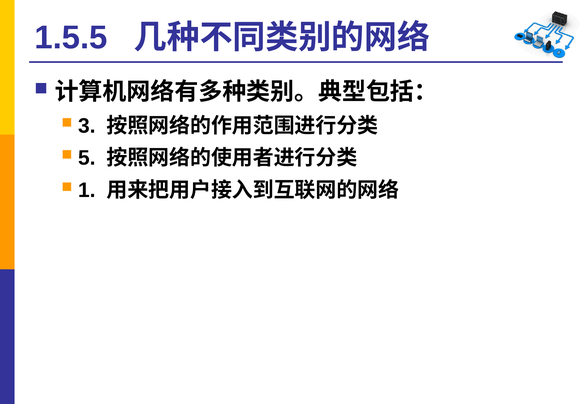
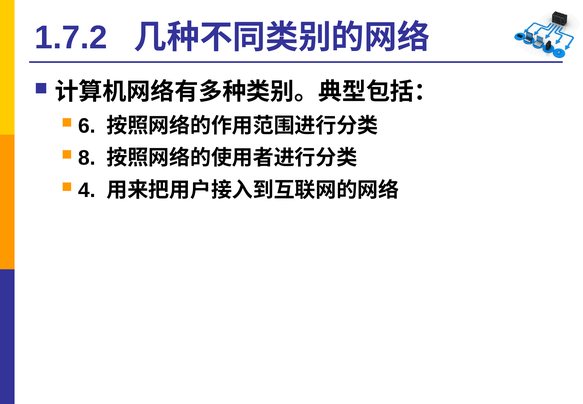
1.5.5: 1.5.5 -> 1.7.2
3: 3 -> 6
5: 5 -> 8
1: 1 -> 4
